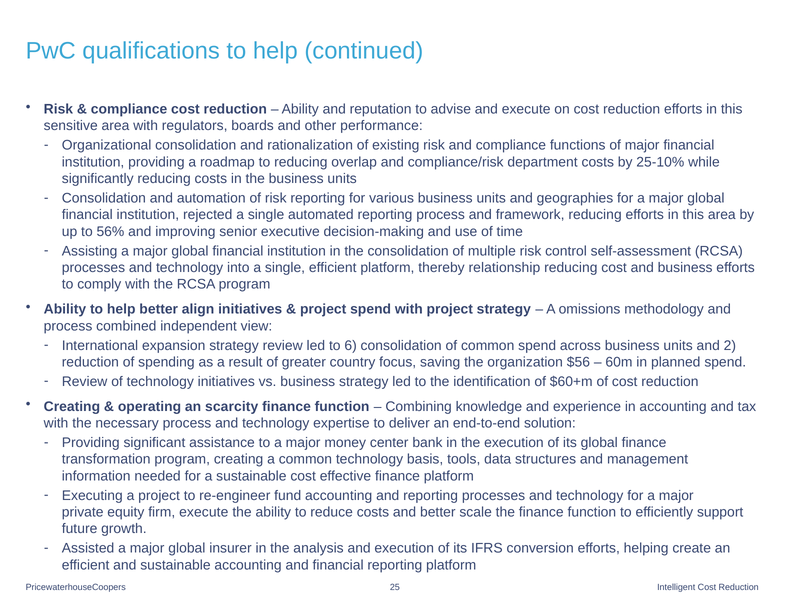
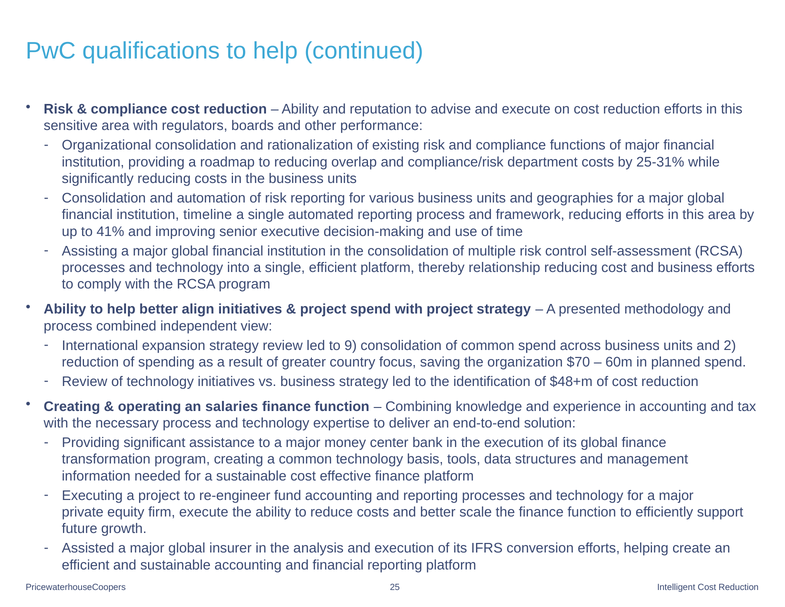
25-10%: 25-10% -> 25-31%
rejected: rejected -> timeline
56%: 56% -> 41%
omissions: omissions -> presented
6: 6 -> 9
$56: $56 -> $70
$60+m: $60+m -> $48+m
scarcity: scarcity -> salaries
